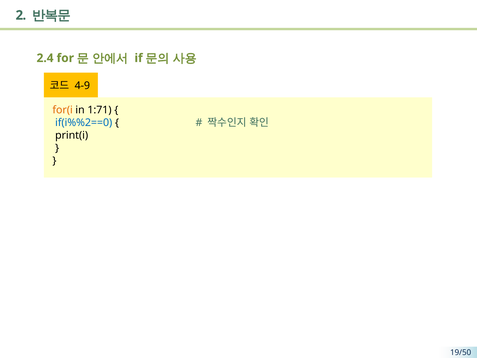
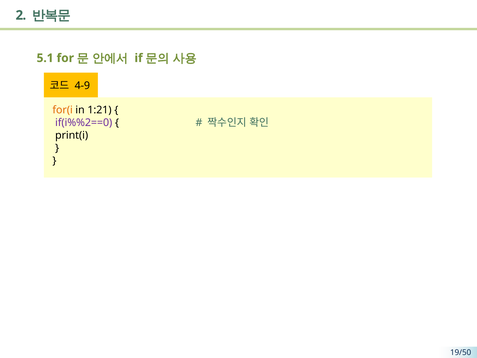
2.4: 2.4 -> 5.1
1:71: 1:71 -> 1:21
if(i%%2==0 colour: blue -> purple
